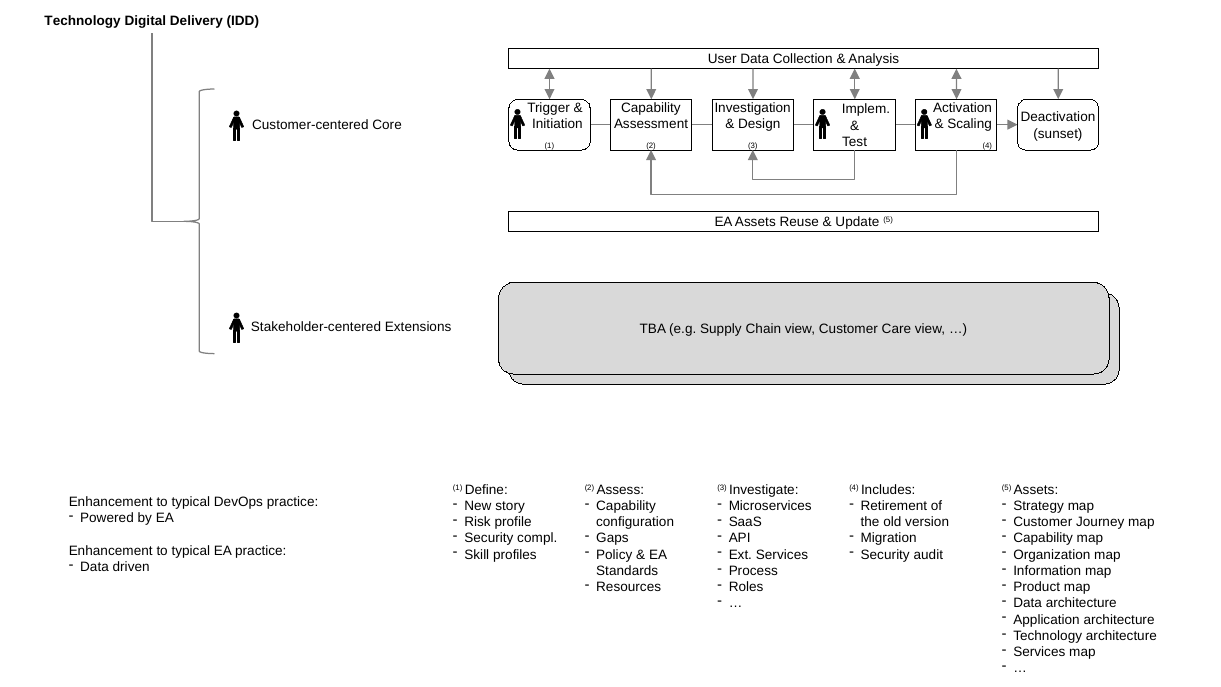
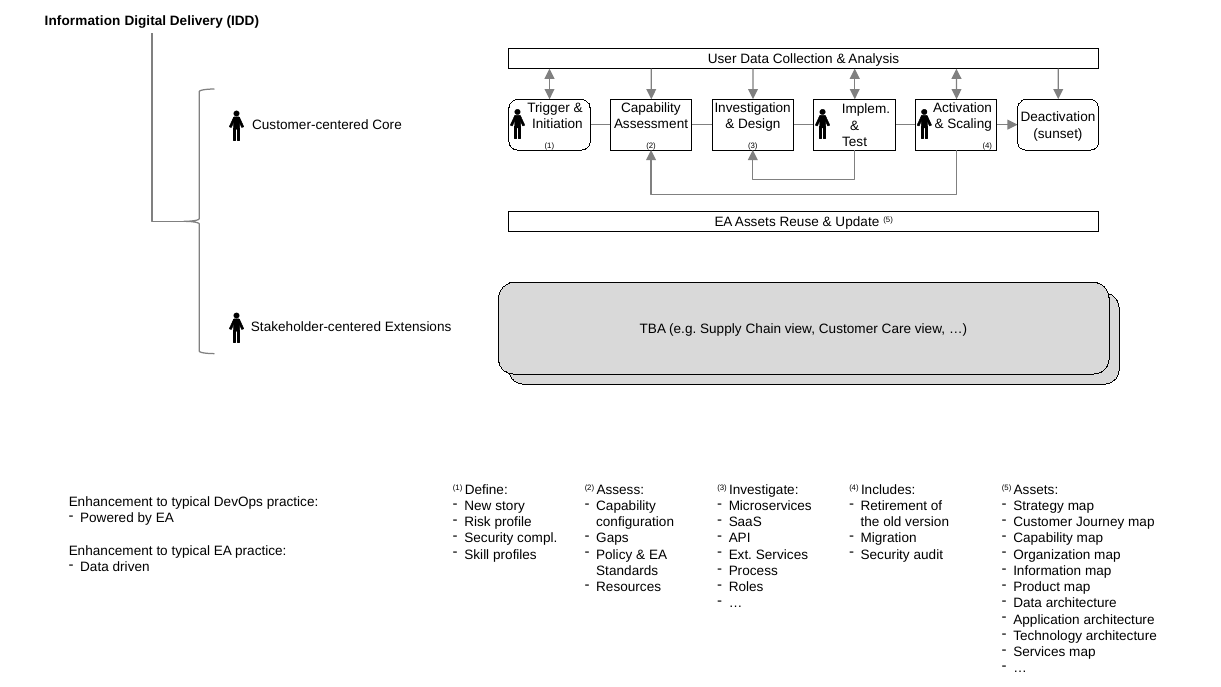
Technology at (83, 21): Technology -> Information
